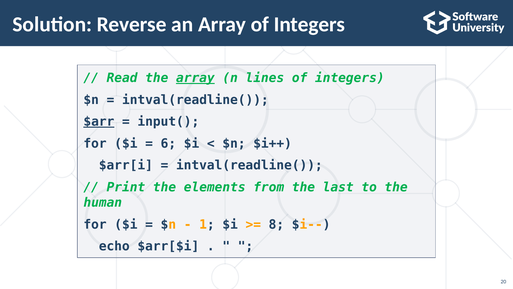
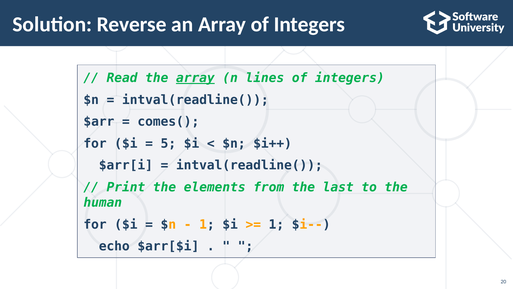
$arr underline: present -> none
input(: input( -> comes(
6: 6 -> 5
8 at (276, 224): 8 -> 1
